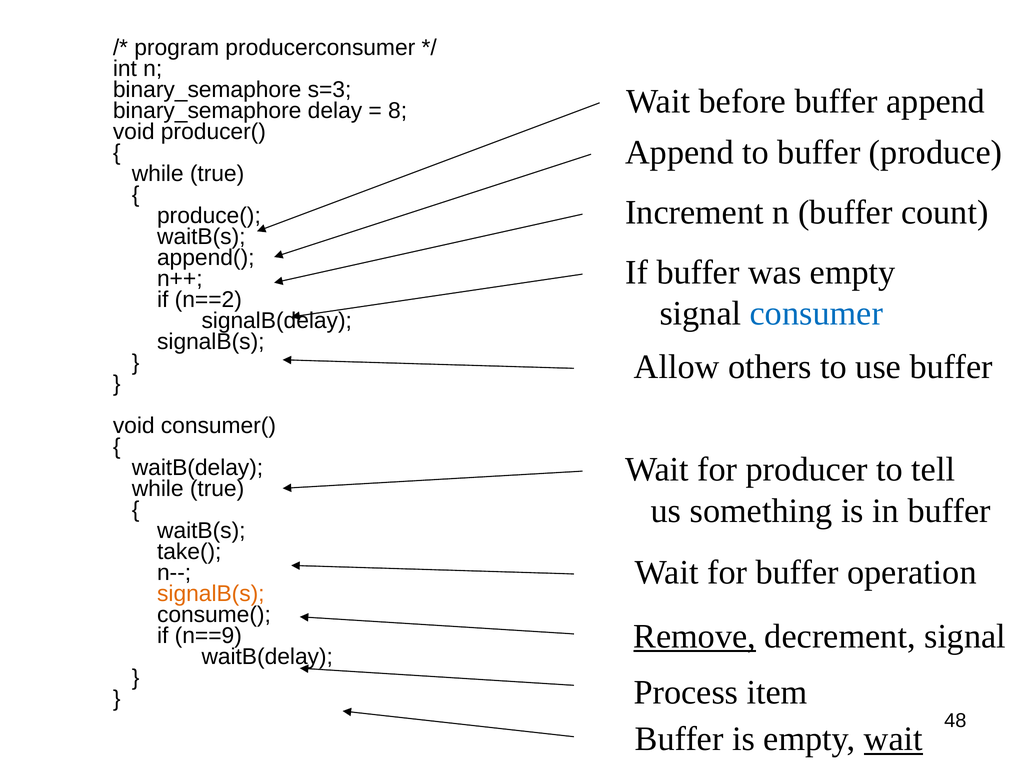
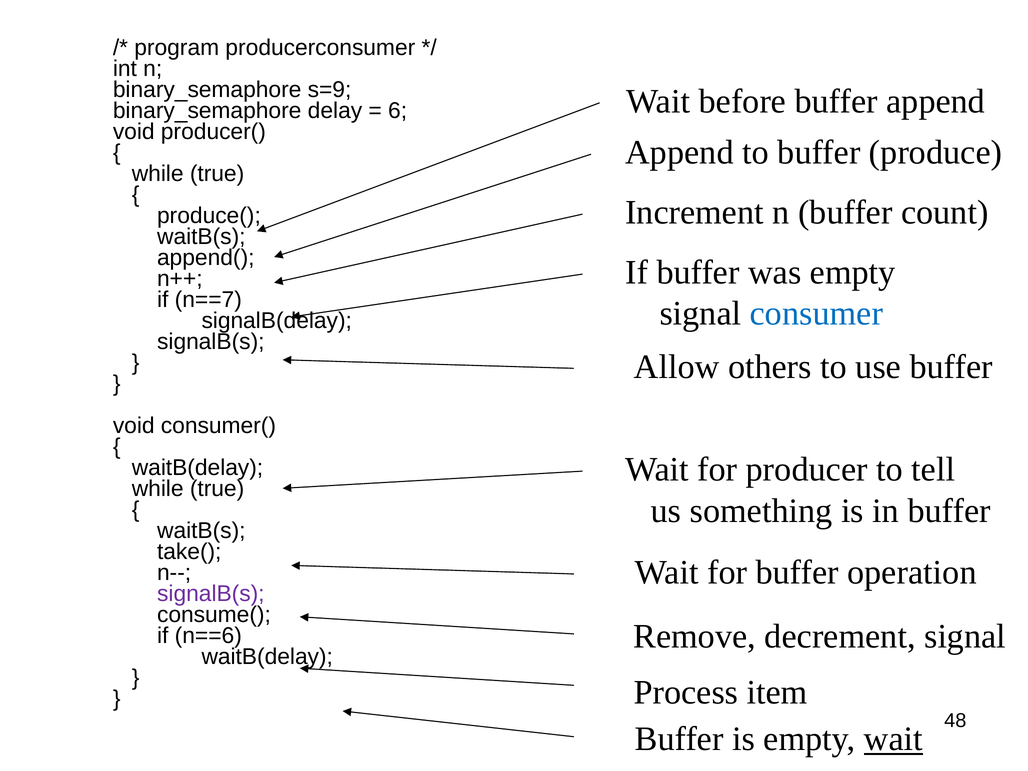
s=3: s=3 -> s=9
8: 8 -> 6
n==2: n==2 -> n==7
signalB(s at (211, 594) colour: orange -> purple
Remove underline: present -> none
n==9: n==9 -> n==6
